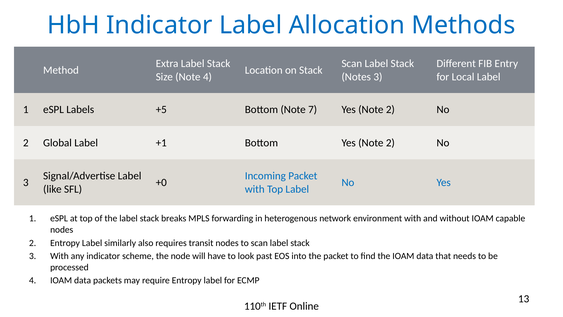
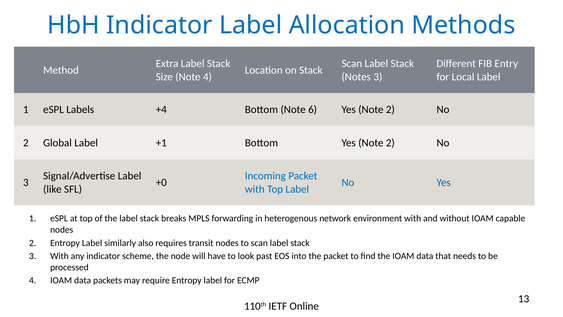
+5: +5 -> +4
7: 7 -> 6
